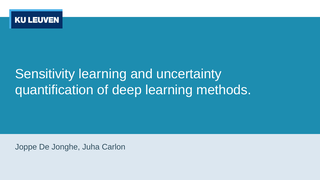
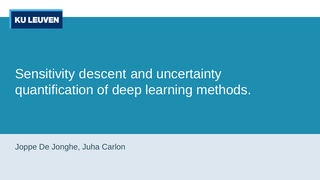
Sensitivity learning: learning -> descent
